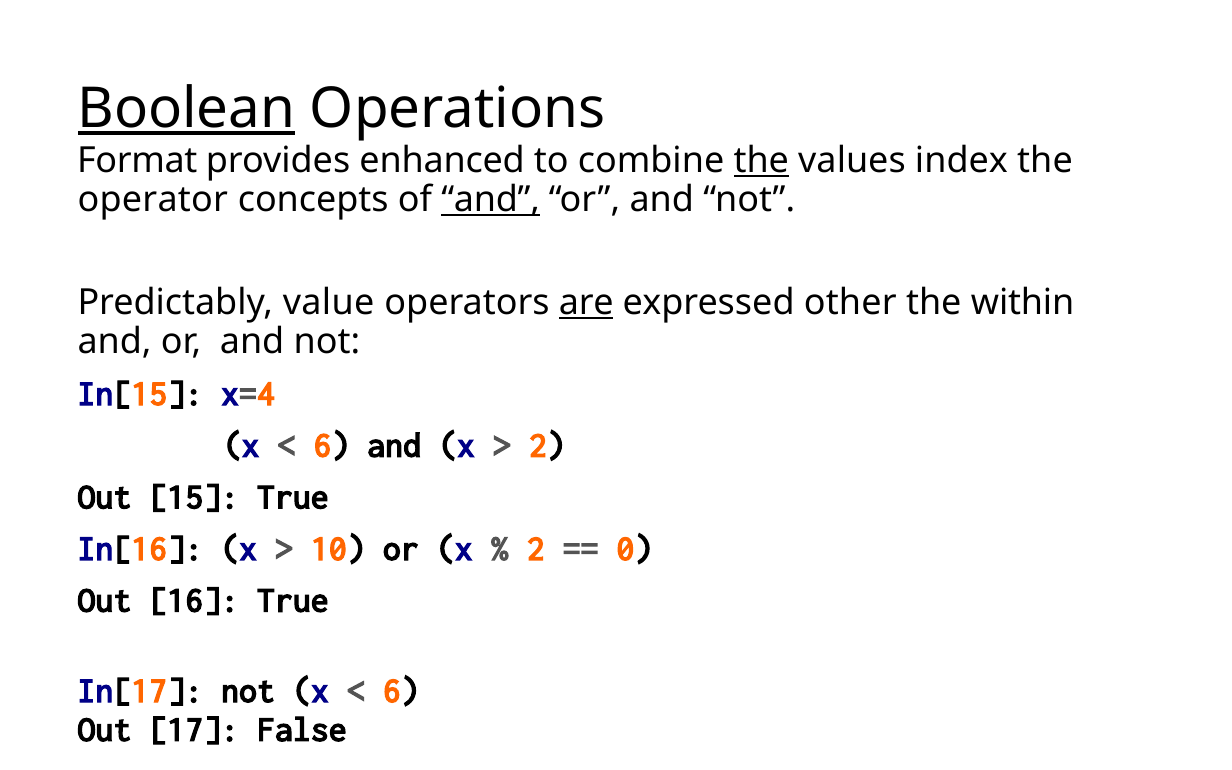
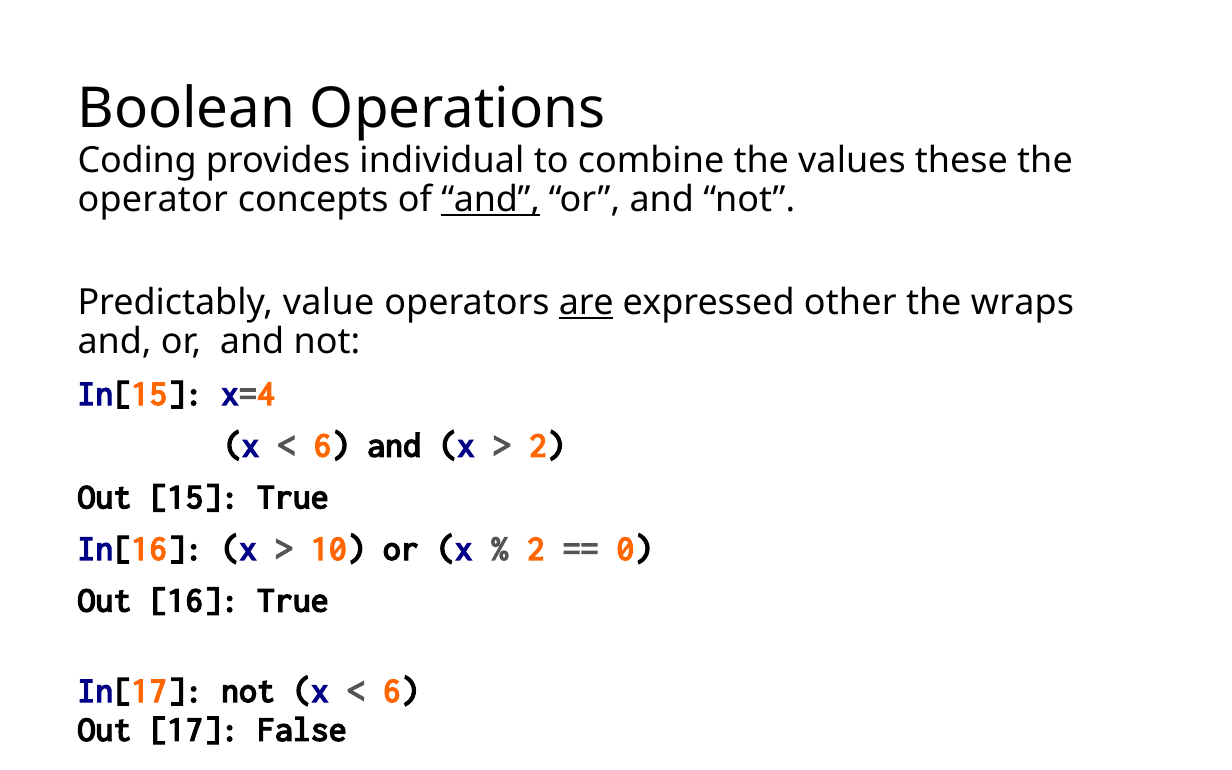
Boolean underline: present -> none
Format: Format -> Coding
enhanced: enhanced -> individual
the at (761, 161) underline: present -> none
index: index -> these
within: within -> wraps
